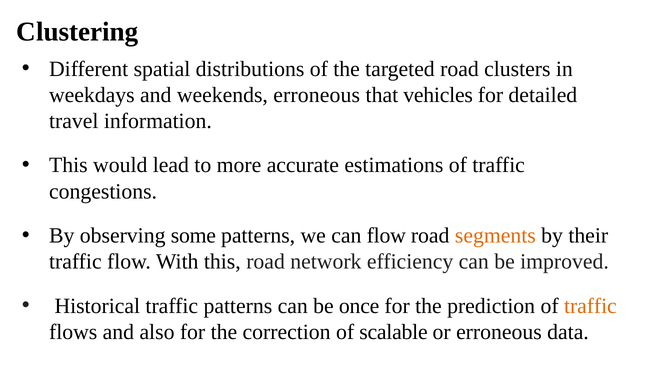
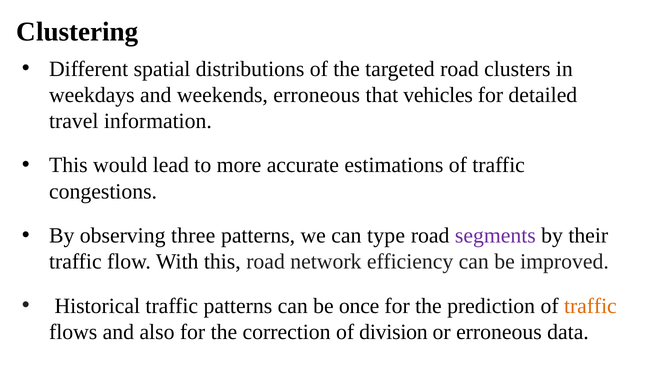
some: some -> three
can flow: flow -> type
segments colour: orange -> purple
scalable: scalable -> division
